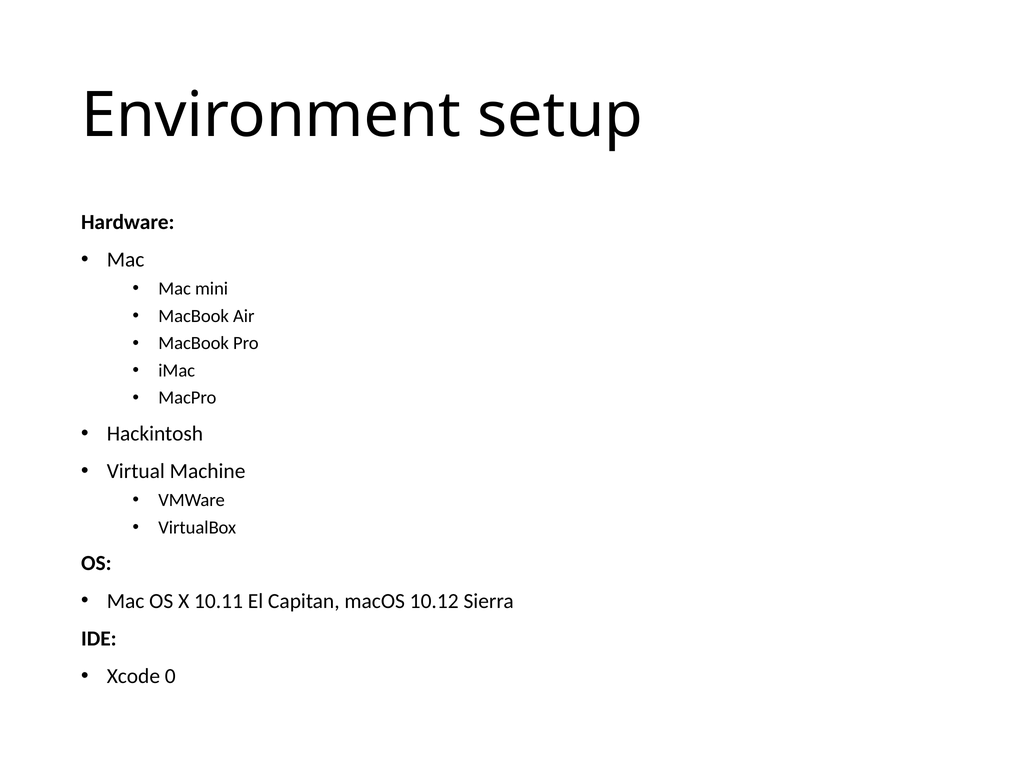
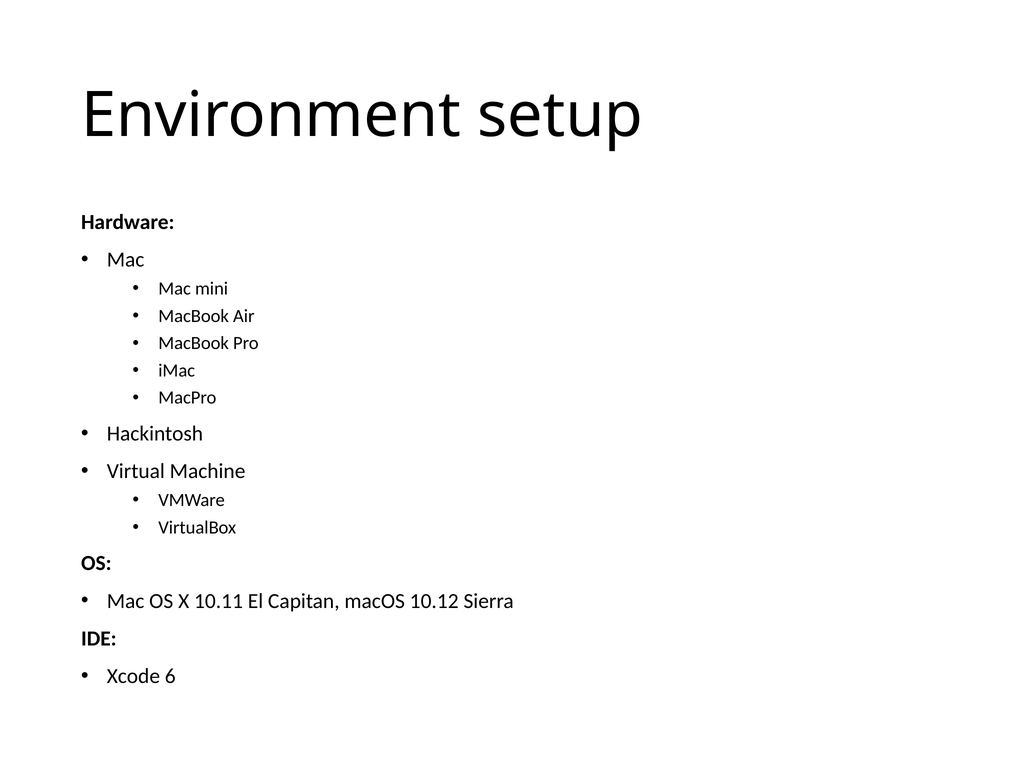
0: 0 -> 6
